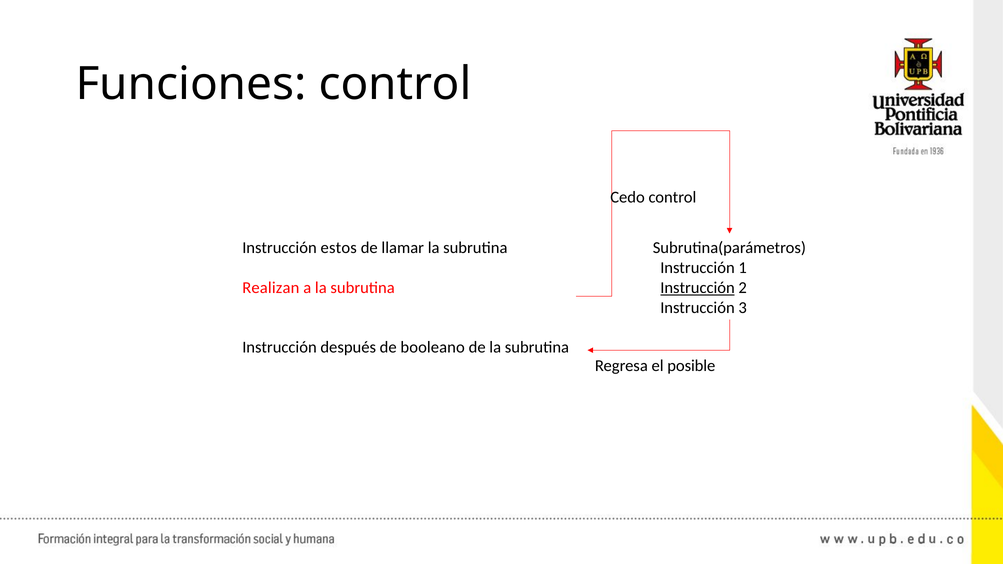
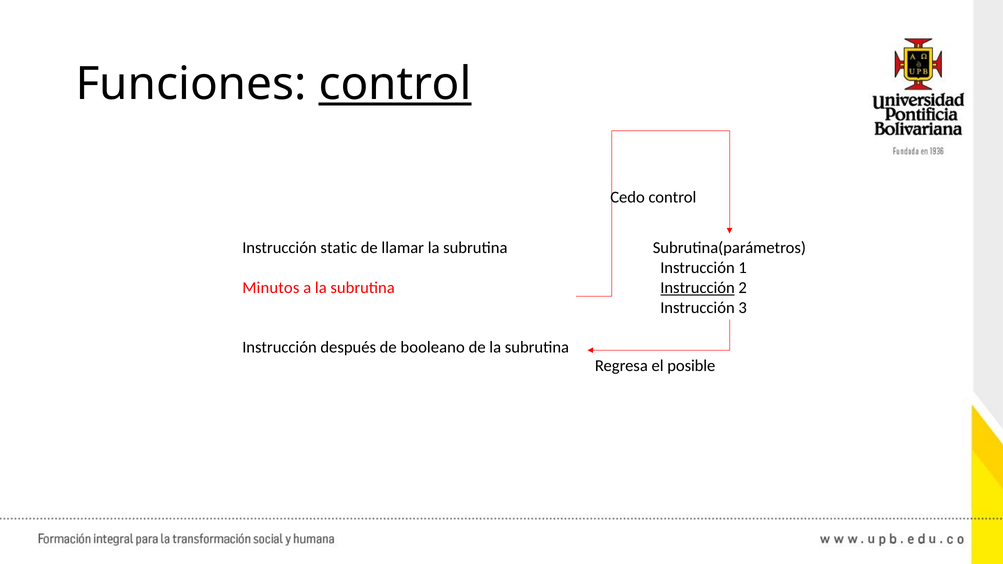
control at (395, 84) underline: none -> present
estos: estos -> static
Realizan: Realizan -> Minutos
